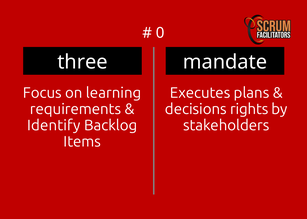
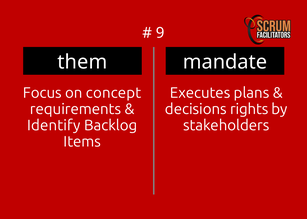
0: 0 -> 9
three: three -> them
learning: learning -> concept
